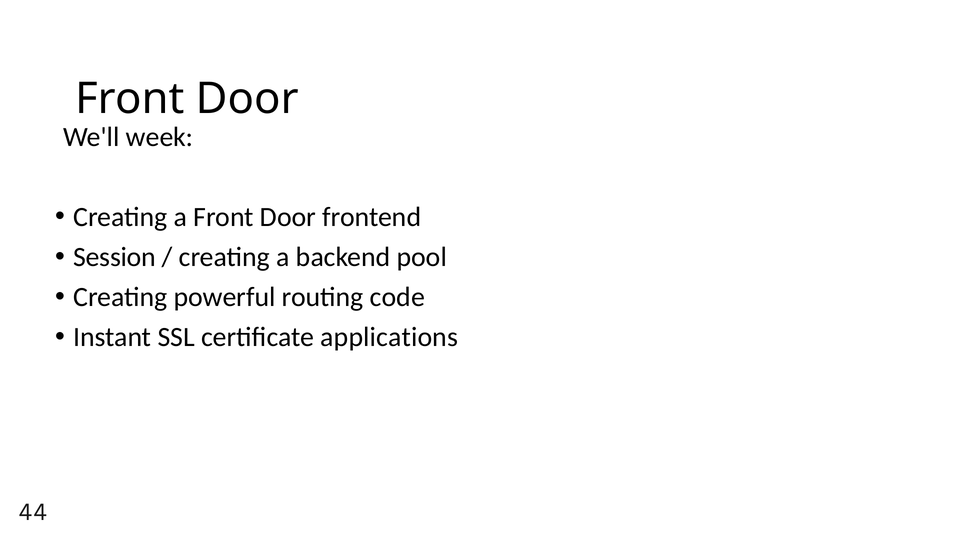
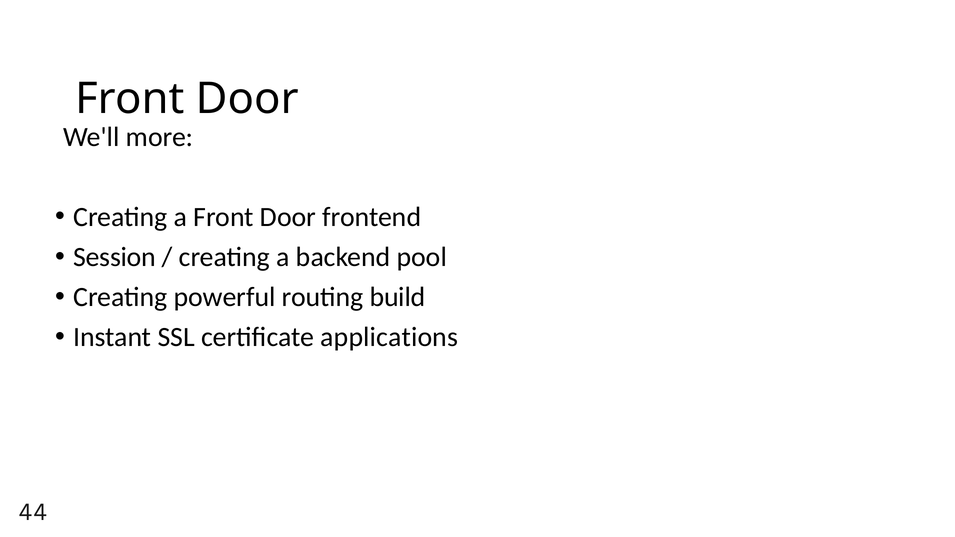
week: week -> more
code: code -> build
